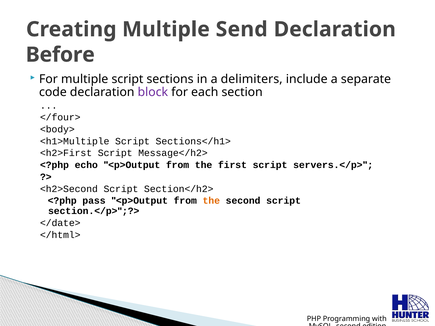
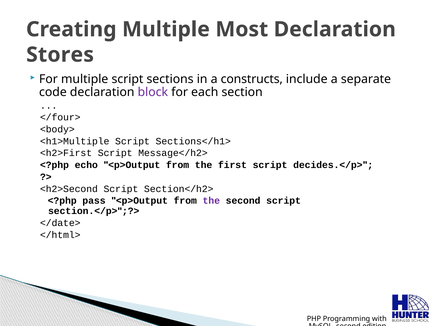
Send: Send -> Most
Before: Before -> Stores
delimiters: delimiters -> constructs
servers.</p>: servers.</p> -> decides.</p>
the at (211, 201) colour: orange -> purple
